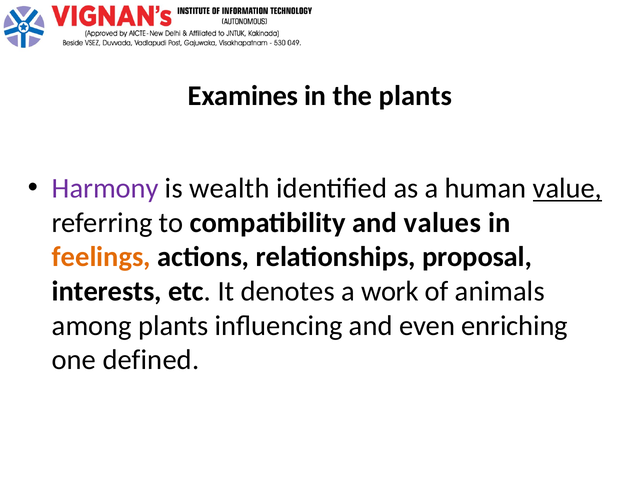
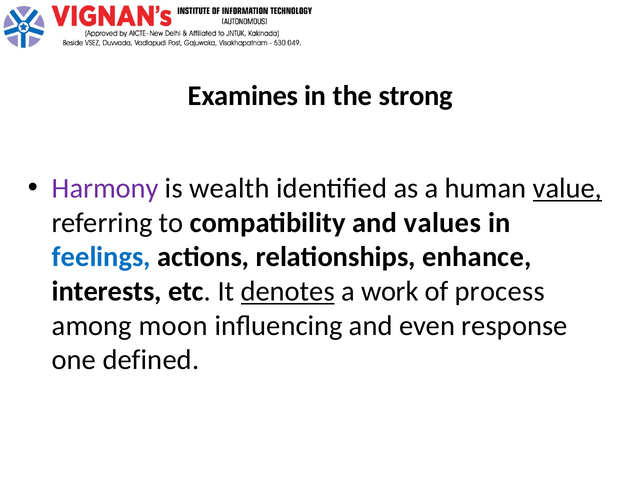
the plants: plants -> strong
feelings colour: orange -> blue
proposal: proposal -> enhance
denotes underline: none -> present
animals: animals -> process
among plants: plants -> moon
enriching: enriching -> response
